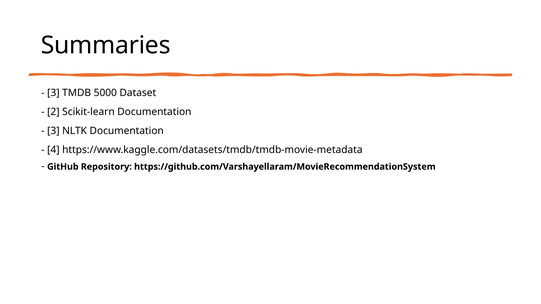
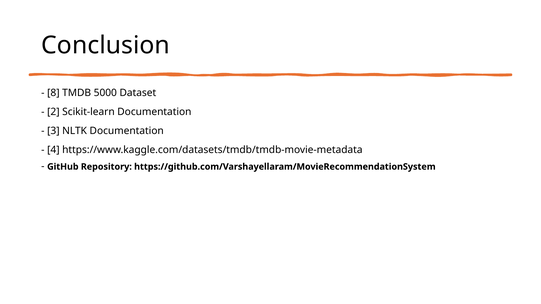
Summaries: Summaries -> Conclusion
3 at (53, 93): 3 -> 8
